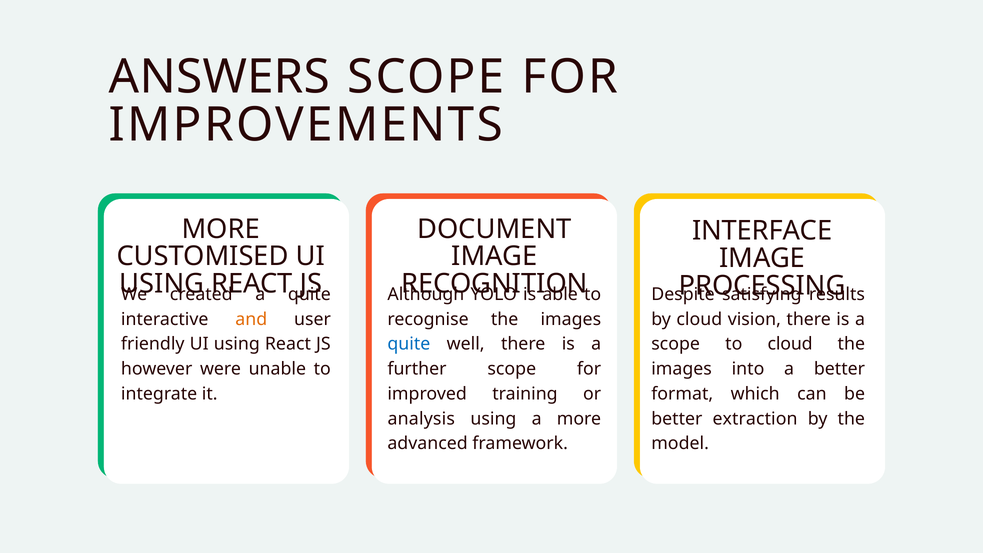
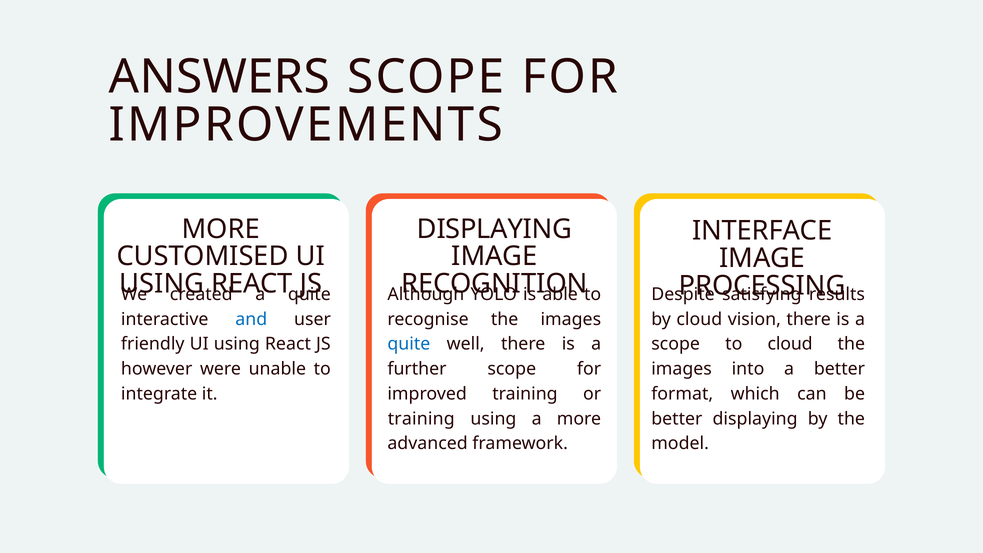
DOCUMENT at (494, 229): DOCUMENT -> DISPLAYING
and colour: orange -> blue
analysis at (421, 419): analysis -> training
better extraction: extraction -> displaying
